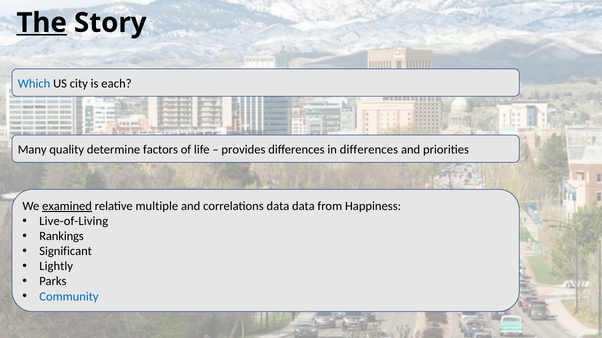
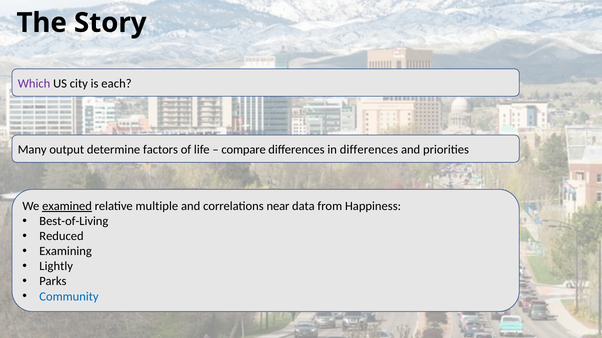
The underline: present -> none
Which colour: blue -> purple
quality: quality -> output
provides: provides -> compare
correlations data: data -> near
Live-of-Living: Live-of-Living -> Best-of-Living
Rankings: Rankings -> Reduced
Significant: Significant -> Examining
